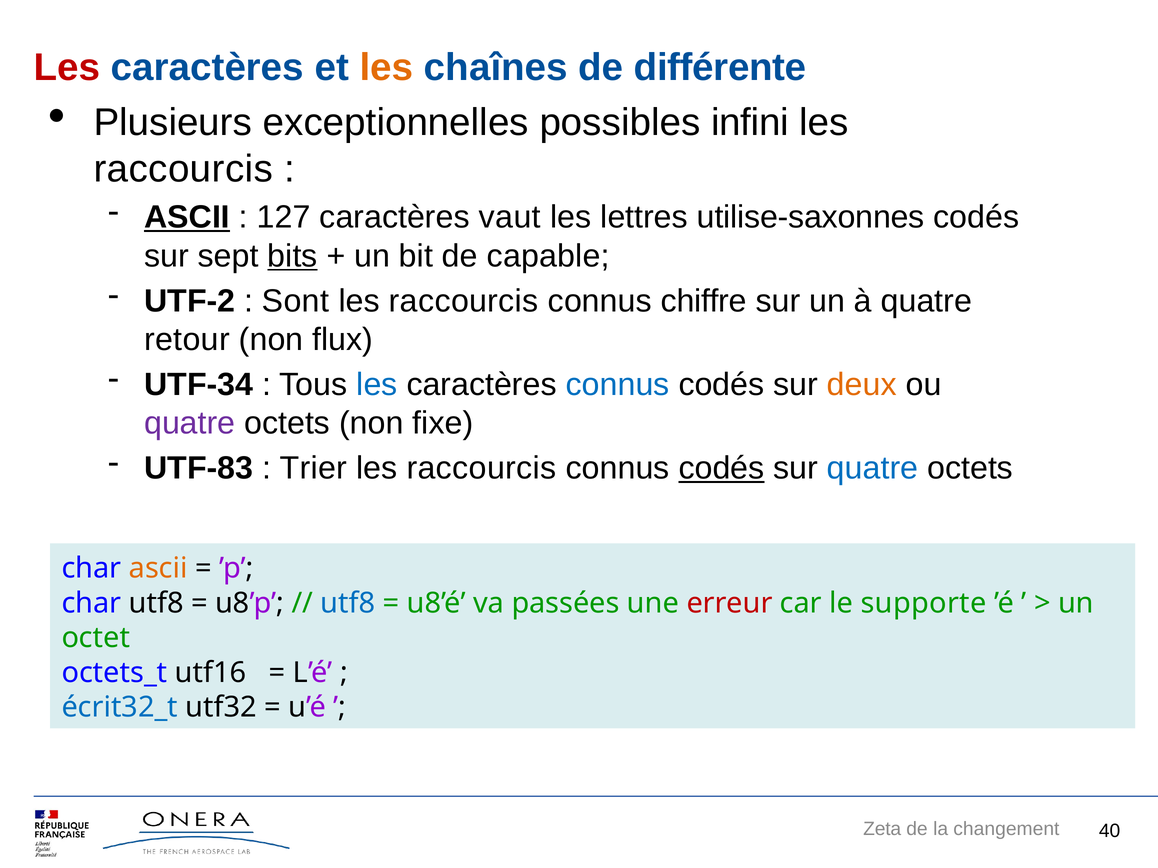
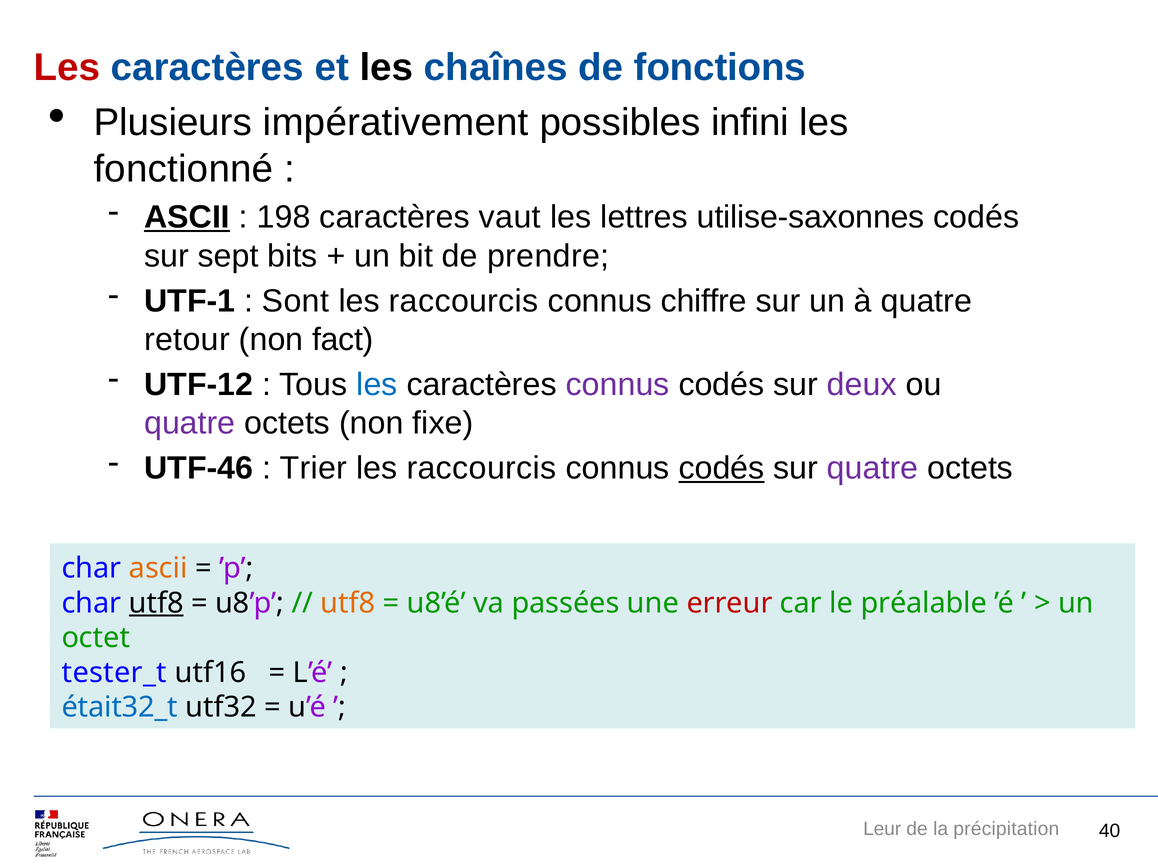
les at (386, 68) colour: orange -> black
différente: différente -> fonctions
exceptionnelles: exceptionnelles -> impérativement
raccourcis at (183, 169): raccourcis -> fonctionné
127: 127 -> 198
bits underline: present -> none
capable: capable -> prendre
UTF-2: UTF-2 -> UTF-1
flux: flux -> fact
UTF-34: UTF-34 -> UTF-12
connus at (618, 385) colour: blue -> purple
deux colour: orange -> purple
UTF-83: UTF-83 -> UTF-46
quatre at (873, 468) colour: blue -> purple
utf8 at (156, 603) underline: none -> present
utf8 at (348, 603) colour: blue -> orange
supporte: supporte -> préalable
octets_t: octets_t -> tester_t
écrit32_t: écrit32_t -> était32_t
Zeta: Zeta -> Leur
changement: changement -> précipitation
